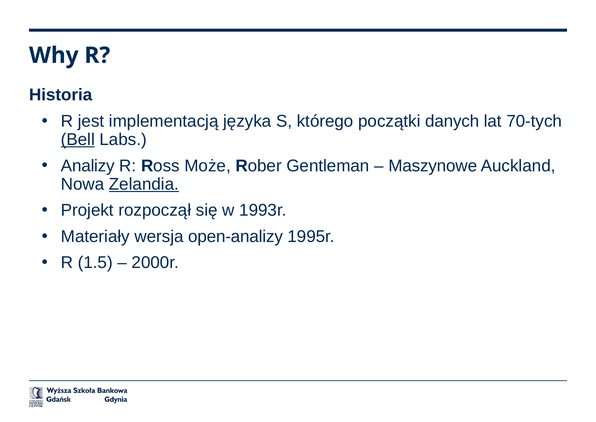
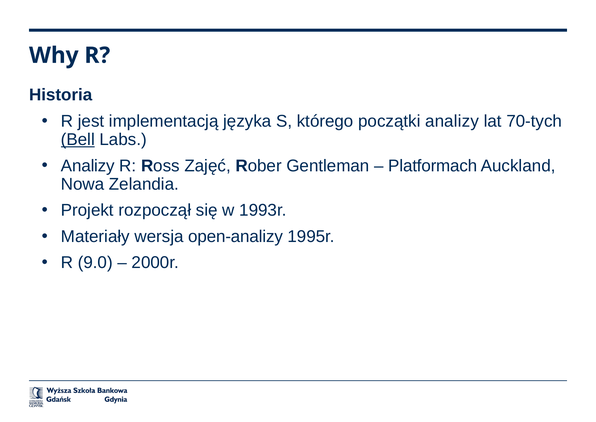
początki danych: danych -> analizy
Może: Może -> Zajęć
Maszynowe: Maszynowe -> Platformach
Zelandia underline: present -> none
1.5: 1.5 -> 9.0
